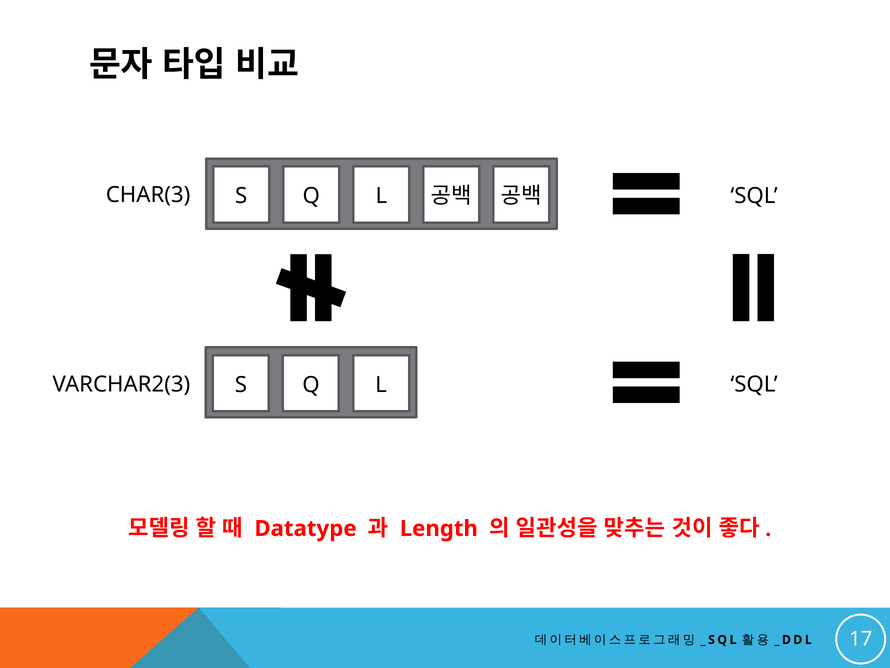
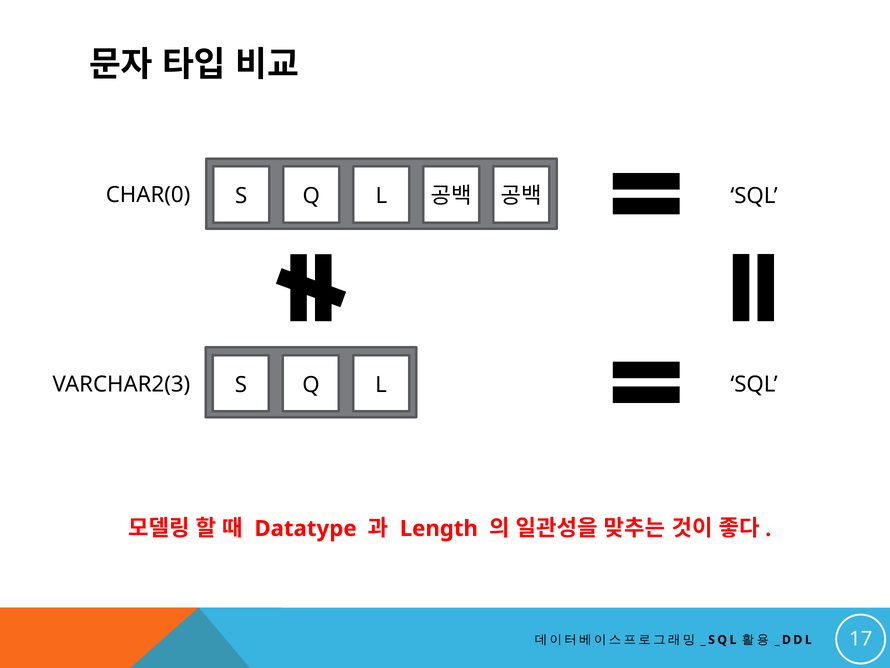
CHAR(3: CHAR(3 -> CHAR(0
